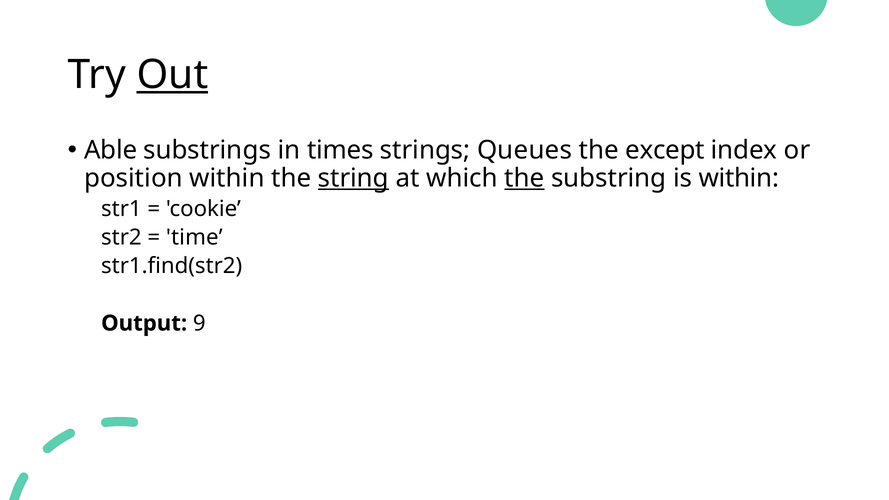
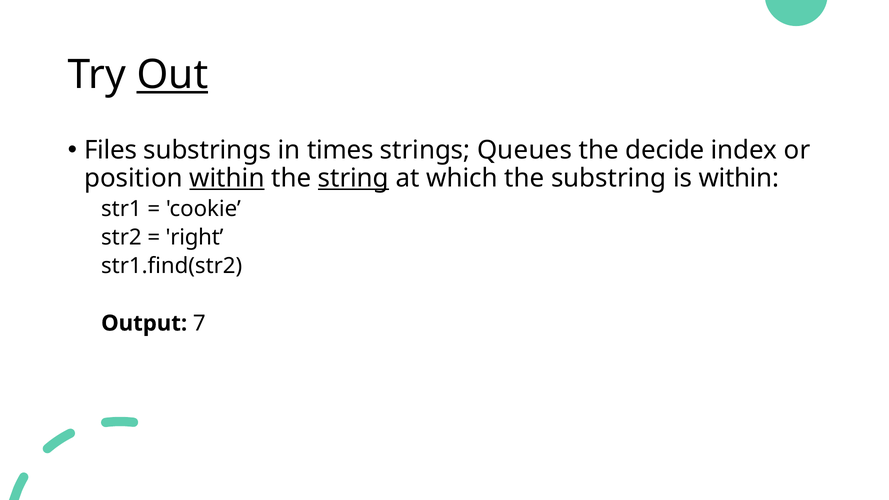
Able: Able -> Files
except: except -> decide
within at (227, 178) underline: none -> present
the at (524, 178) underline: present -> none
time: time -> right
9: 9 -> 7
